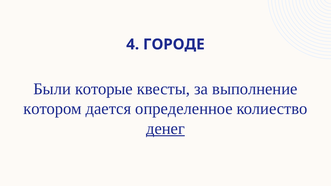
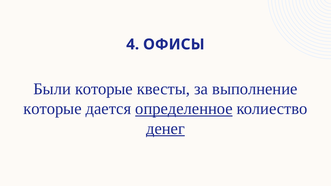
ГОРОДЕ: ГОРОДЕ -> ОФИСЫ
котором at (53, 109): котором -> которые
определенное underline: none -> present
